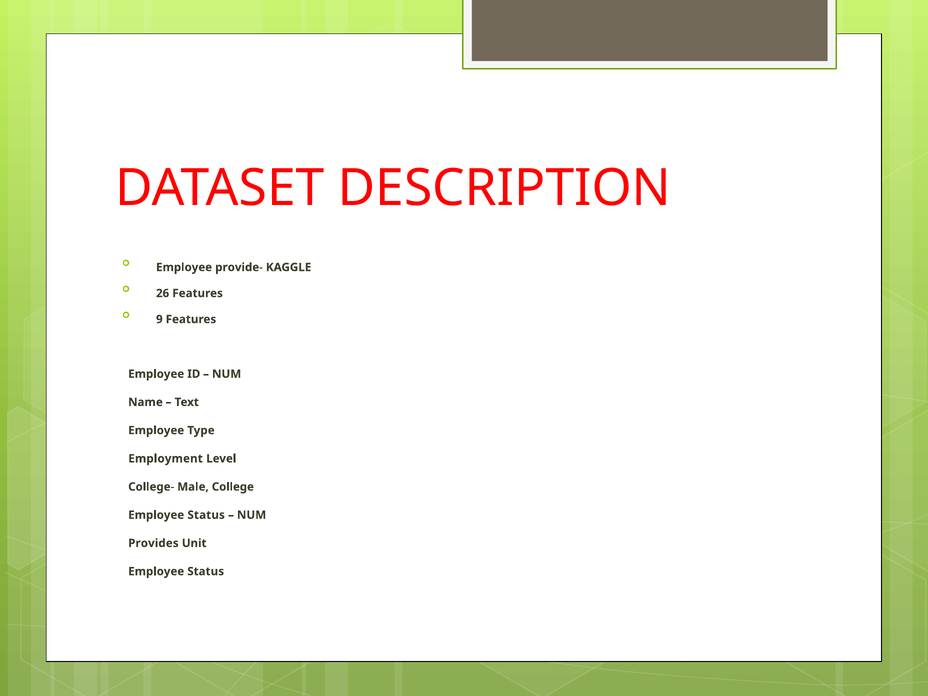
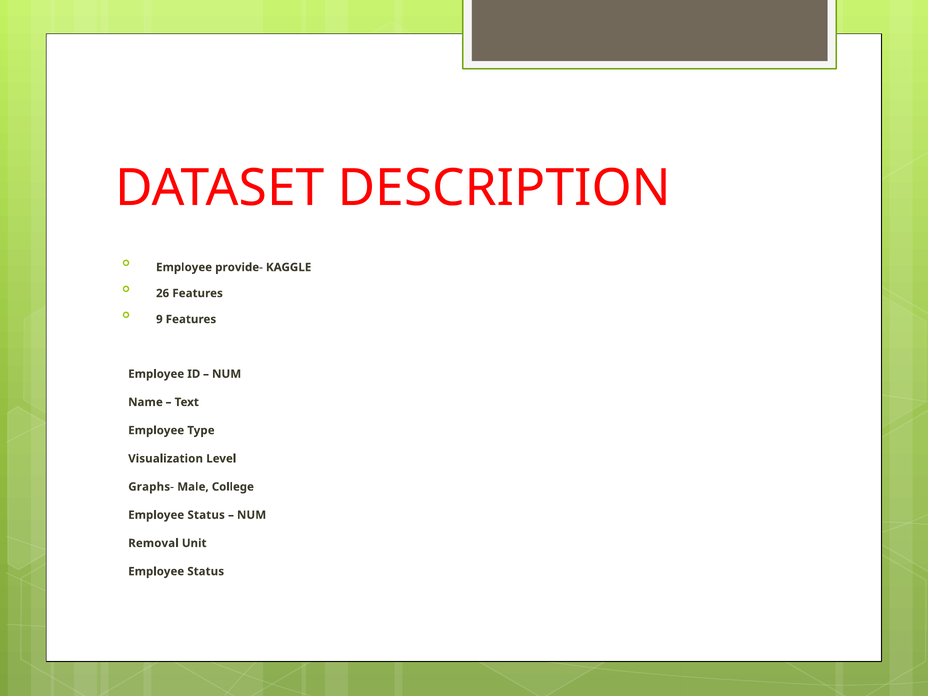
Employment: Employment -> Visualization
College-: College- -> Graphs-
Provides: Provides -> Removal
